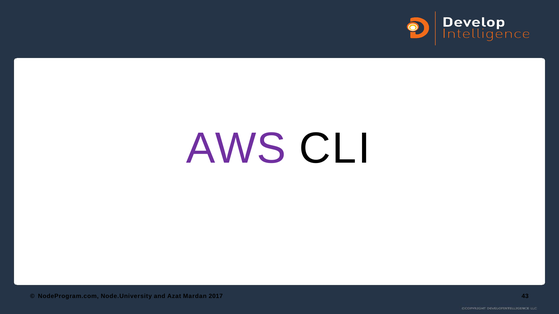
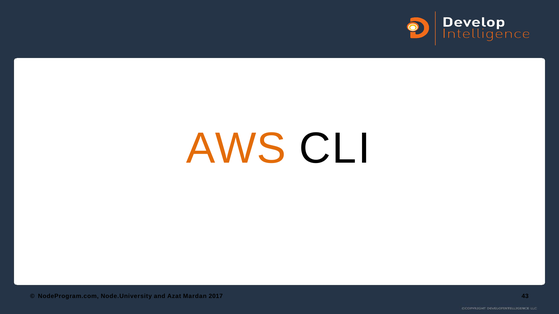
AWS colour: purple -> orange
